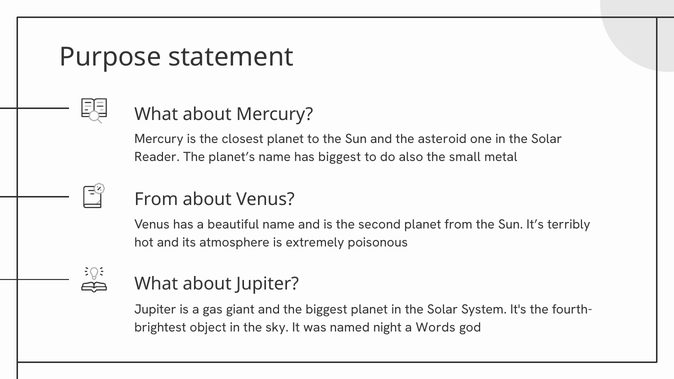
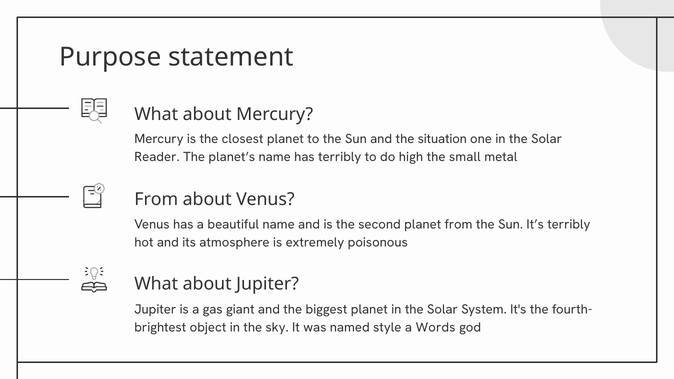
asteroid: asteroid -> situation
has biggest: biggest -> terribly
also: also -> high
night: night -> style
